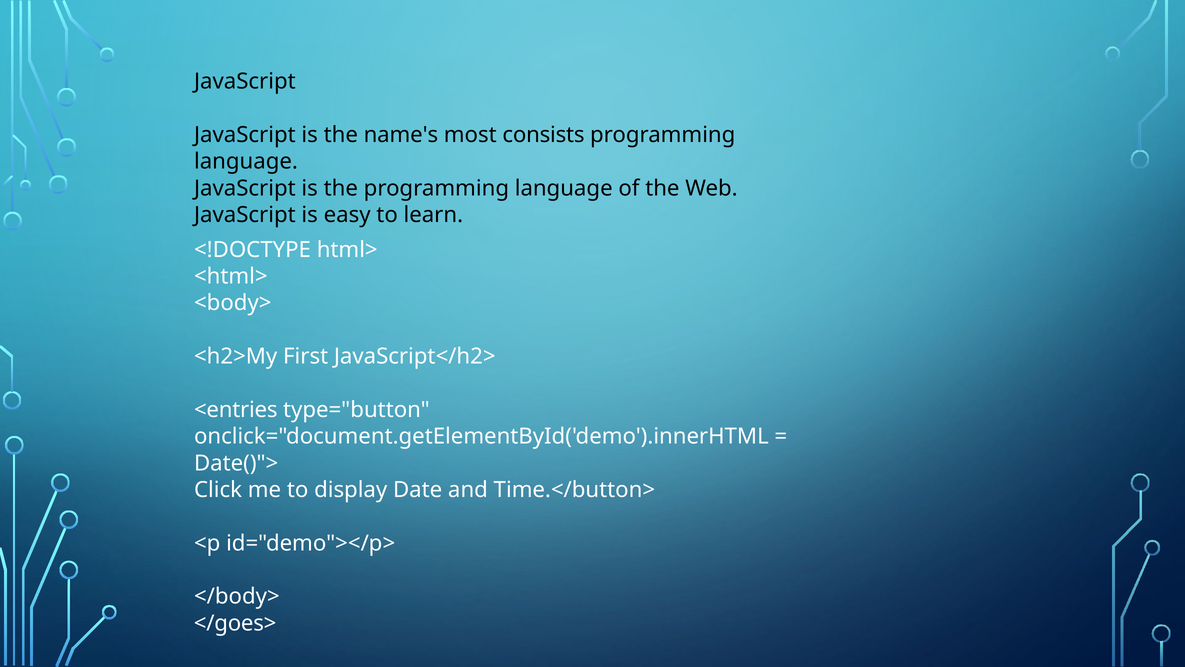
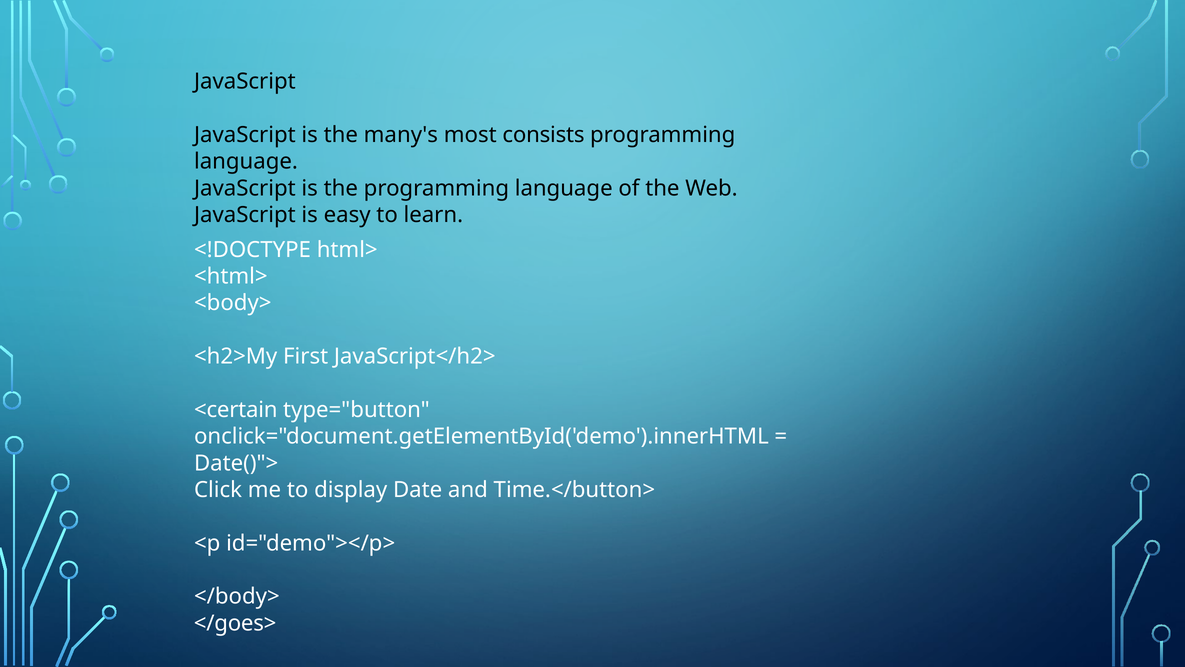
name's: name's -> many's
<entries: <entries -> <certain
